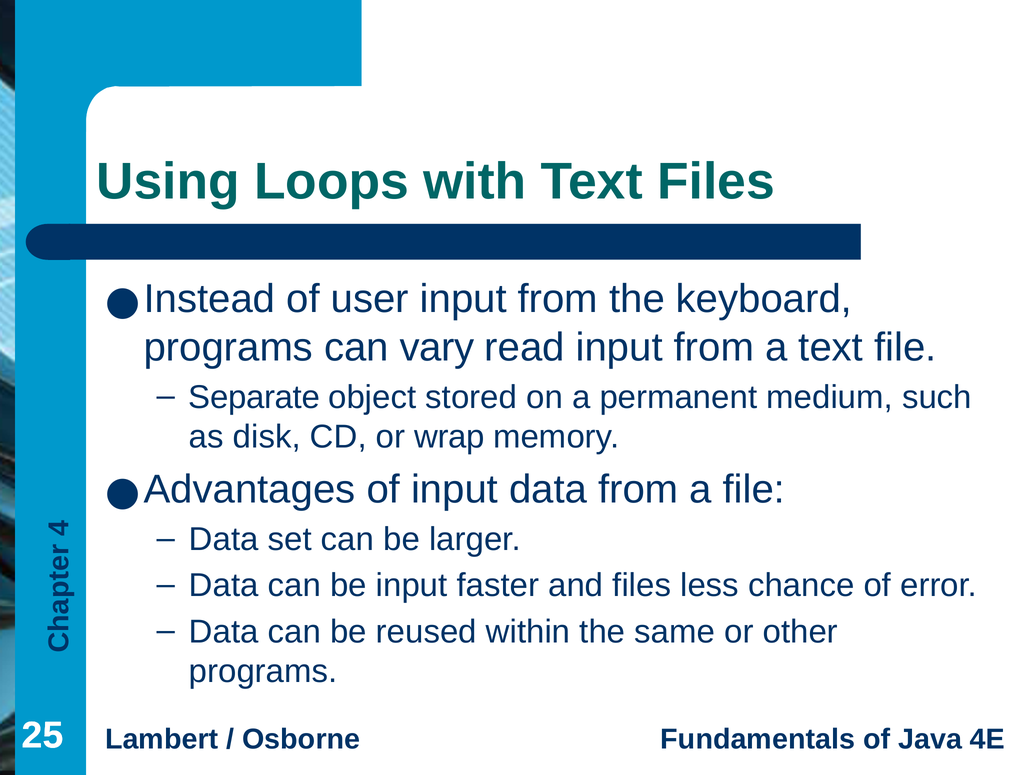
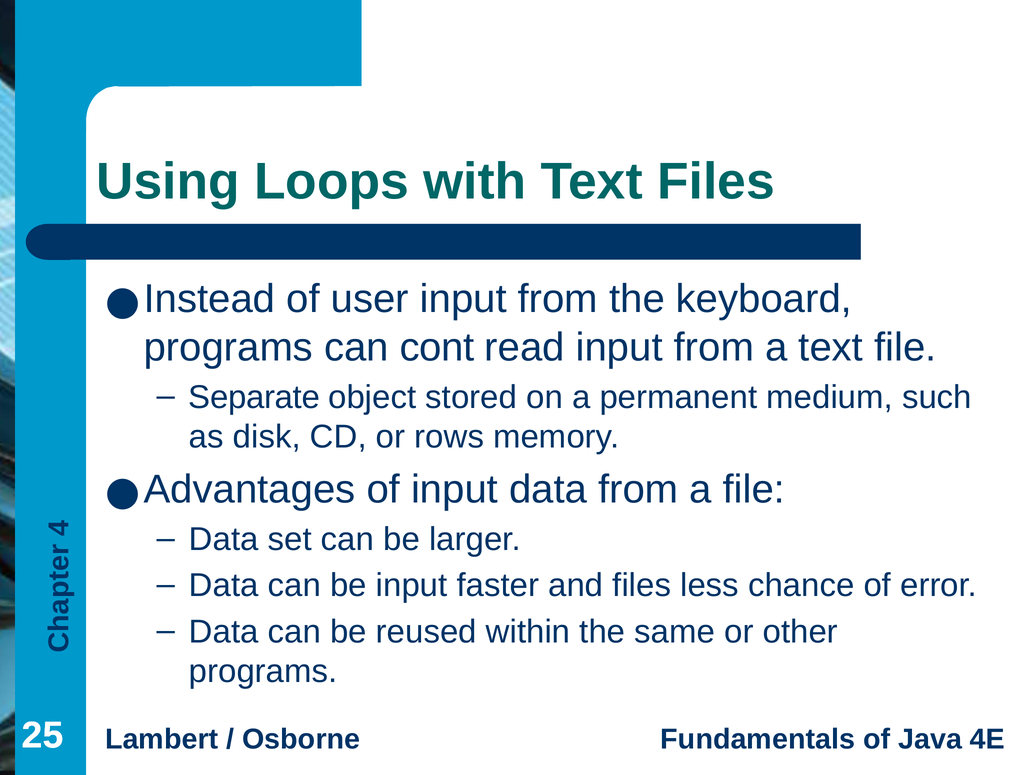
vary: vary -> cont
wrap: wrap -> rows
